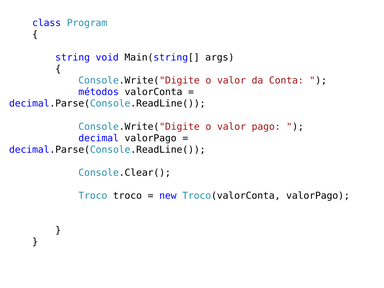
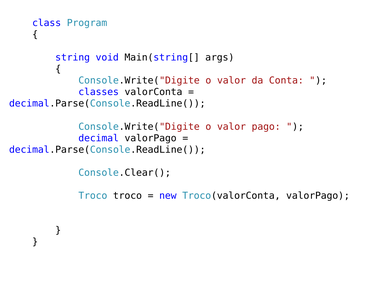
métodos: métodos -> classes
